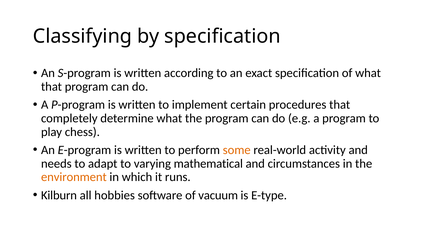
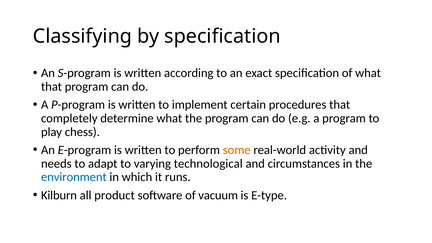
mathematical: mathematical -> technological
environment colour: orange -> blue
hobbies: hobbies -> product
